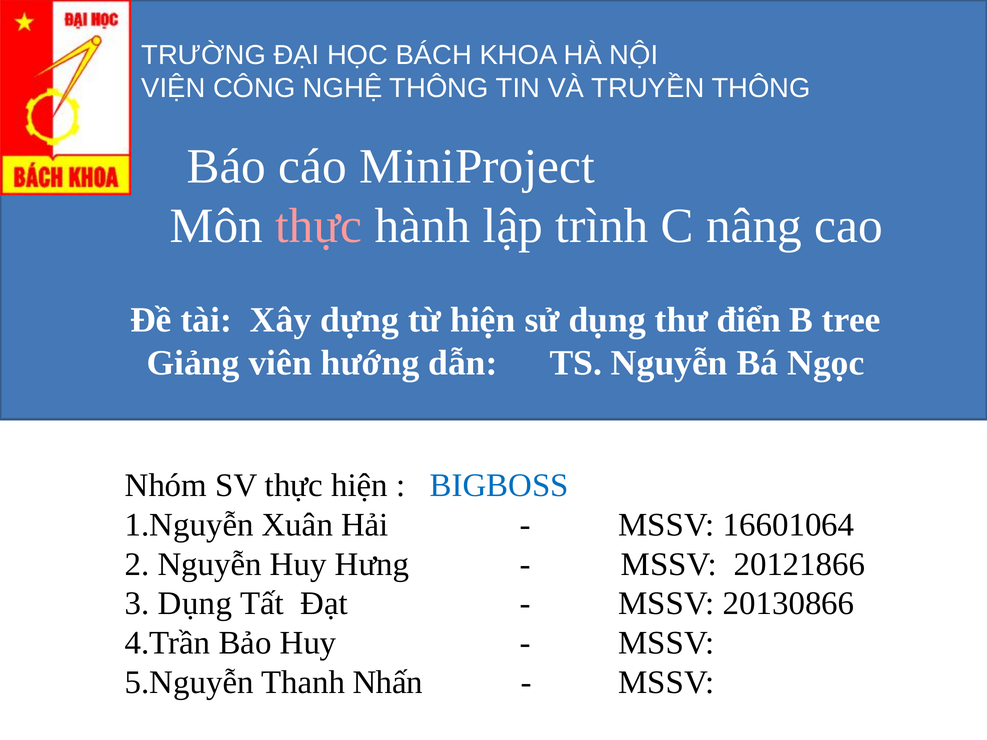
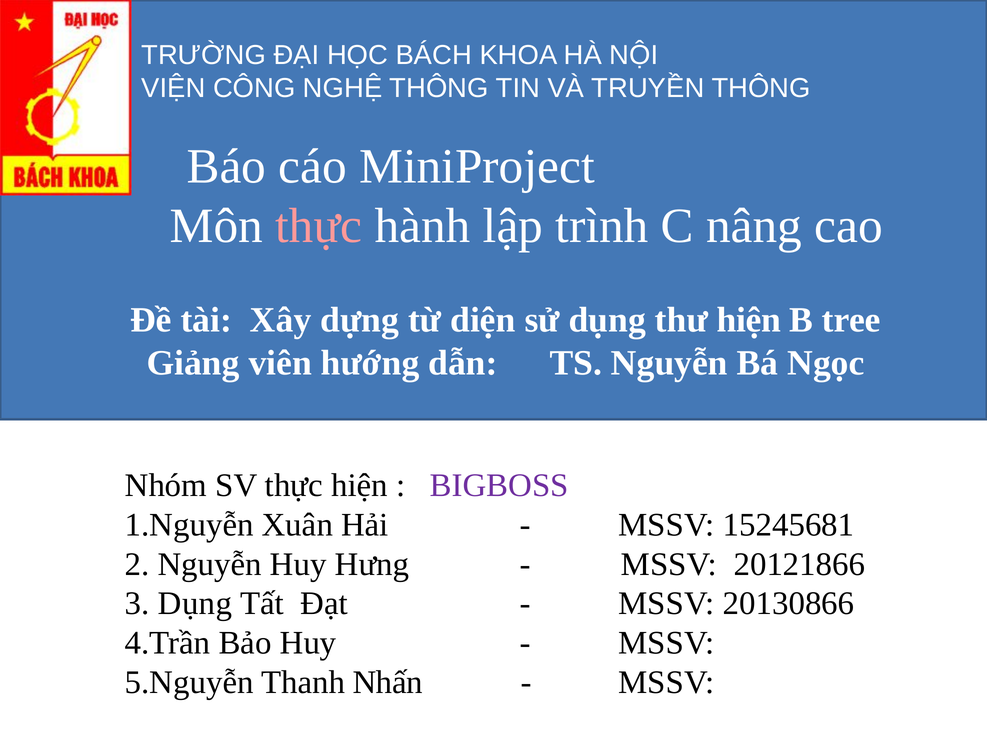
từ hiện: hiện -> diện
thư điển: điển -> hiện
BIGBOSS colour: blue -> purple
16601064: 16601064 -> 15245681
